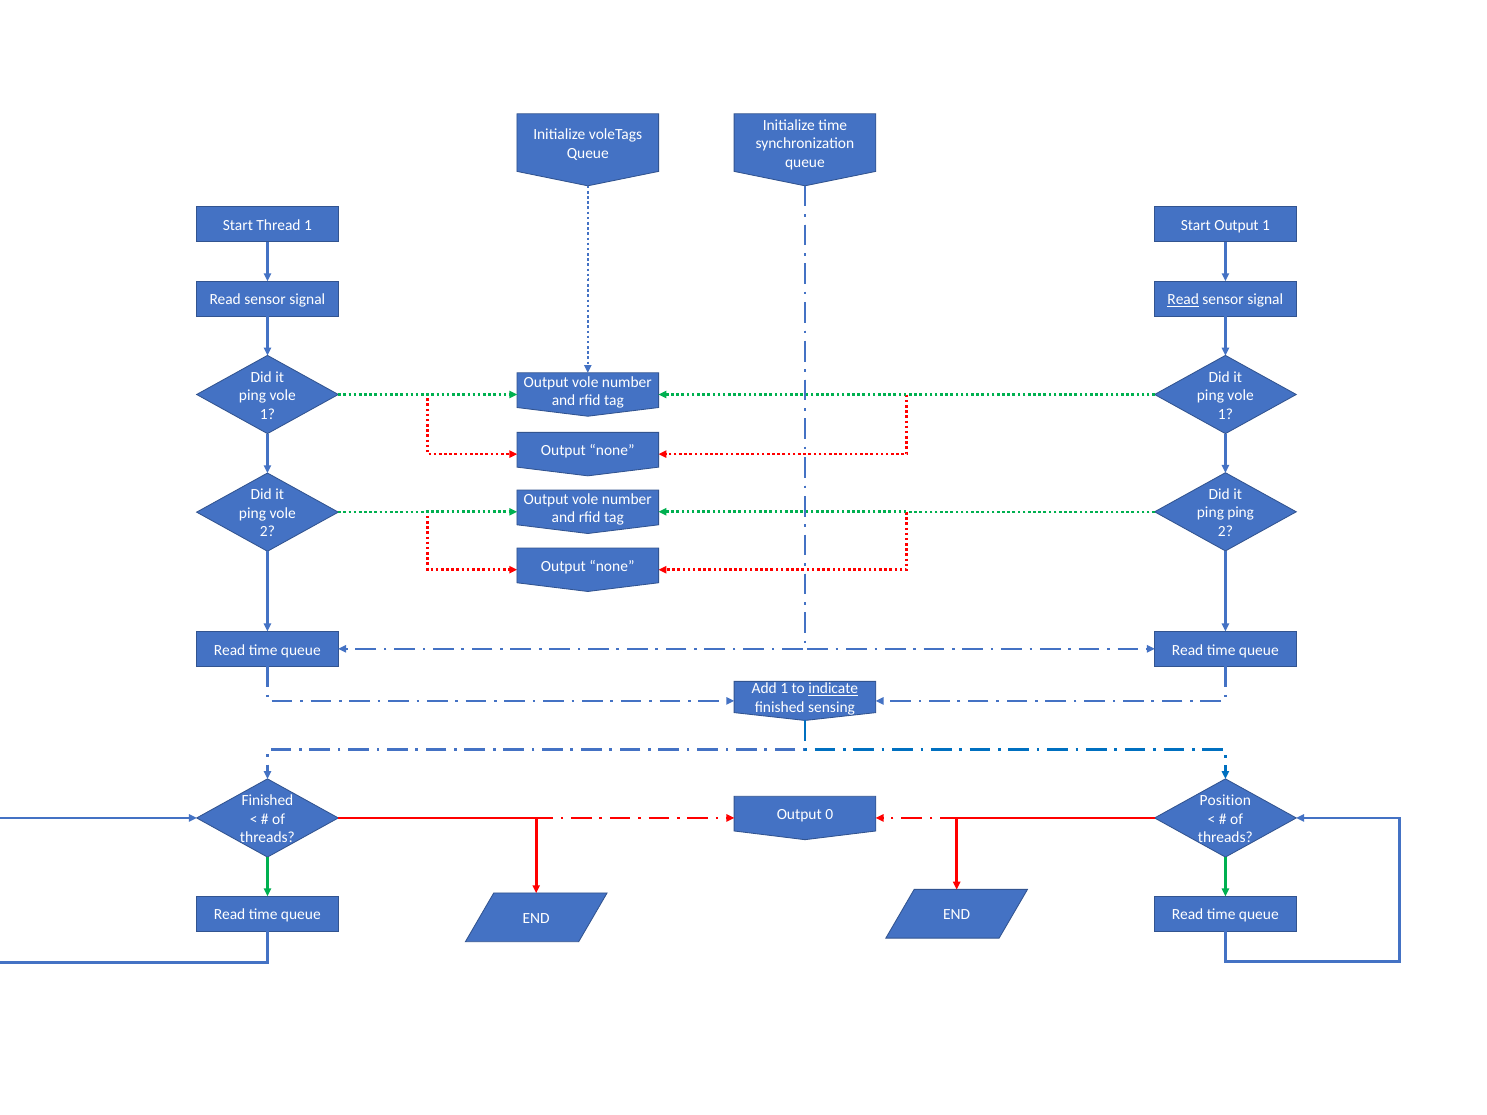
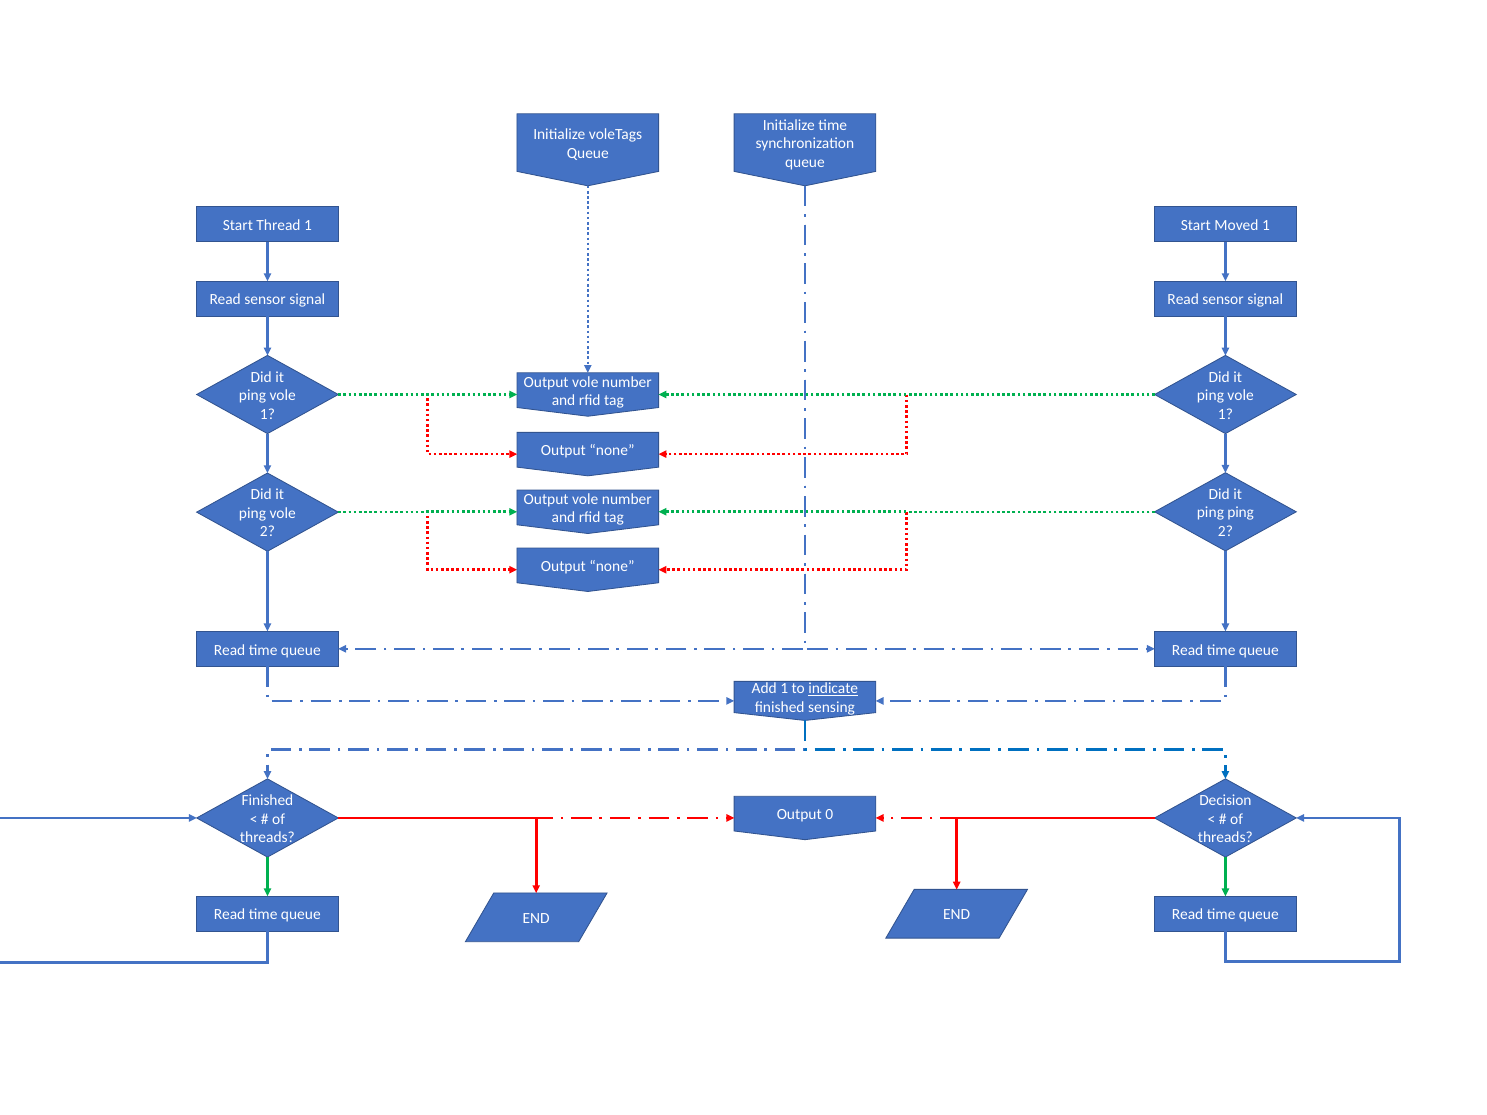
Start Output: Output -> Moved
Read at (1183, 300) underline: present -> none
Position: Position -> Decision
